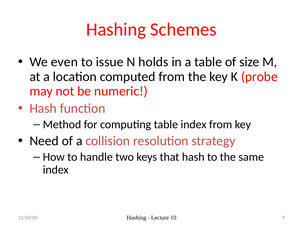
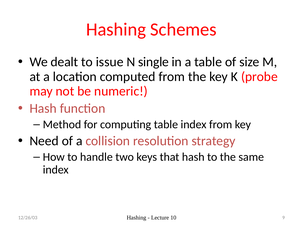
even: even -> dealt
holds: holds -> single
